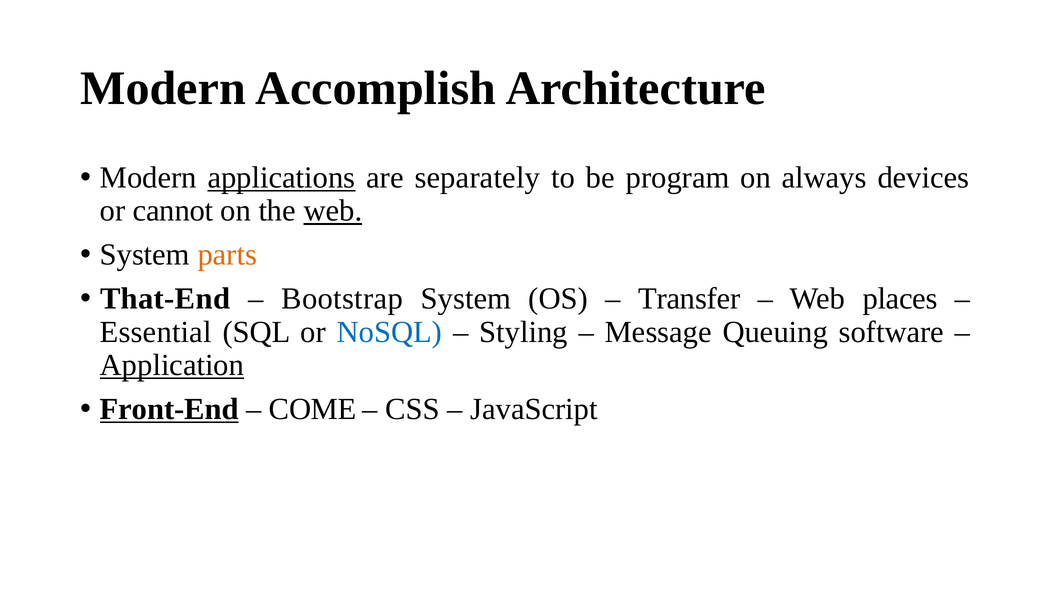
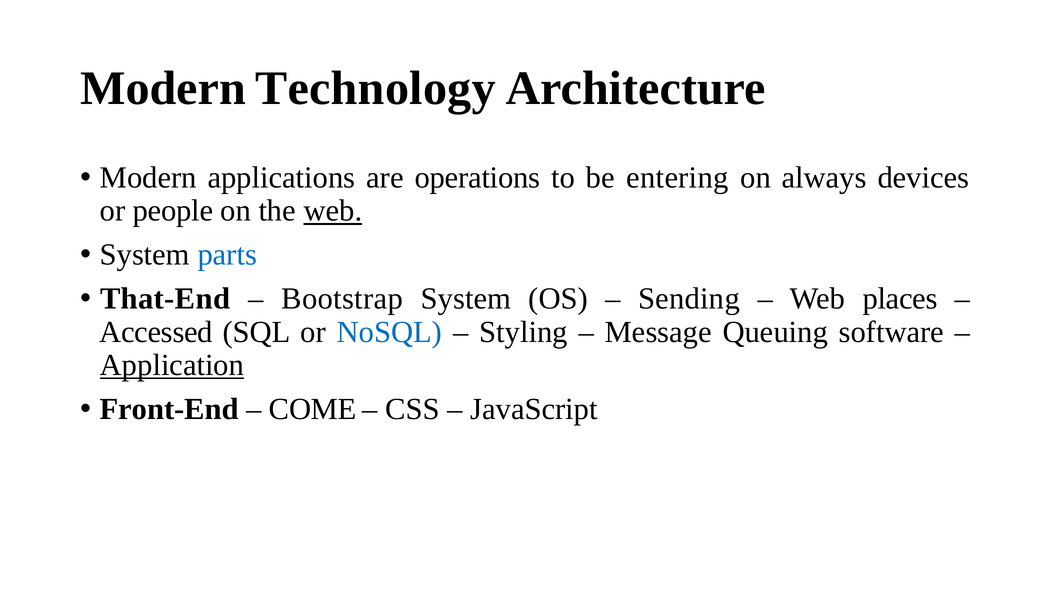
Accomplish: Accomplish -> Technology
applications underline: present -> none
separately: separately -> operations
program: program -> entering
cannot: cannot -> people
parts colour: orange -> blue
Transfer: Transfer -> Sending
Essential: Essential -> Accessed
Front-End underline: present -> none
